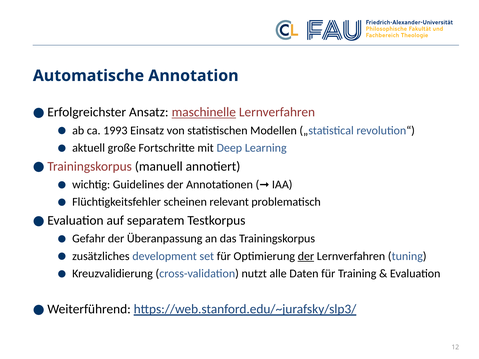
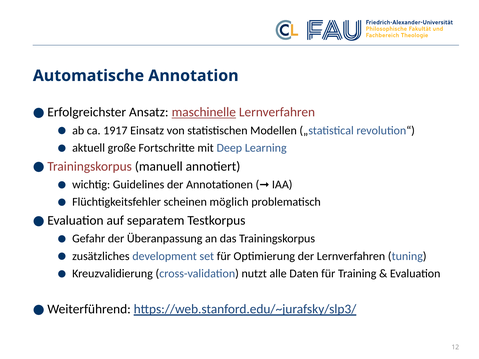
1993: 1993 -> 1917
relevant: relevant -> möglich
der at (306, 256) underline: present -> none
